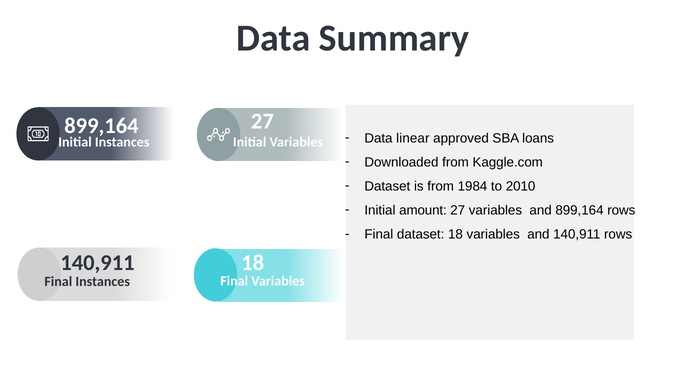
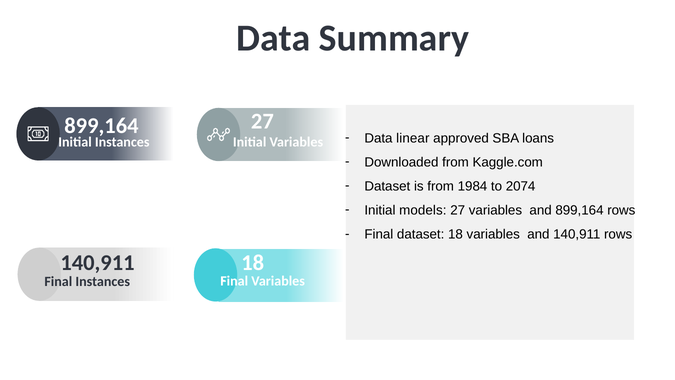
2010: 2010 -> 2074
amount: amount -> models
